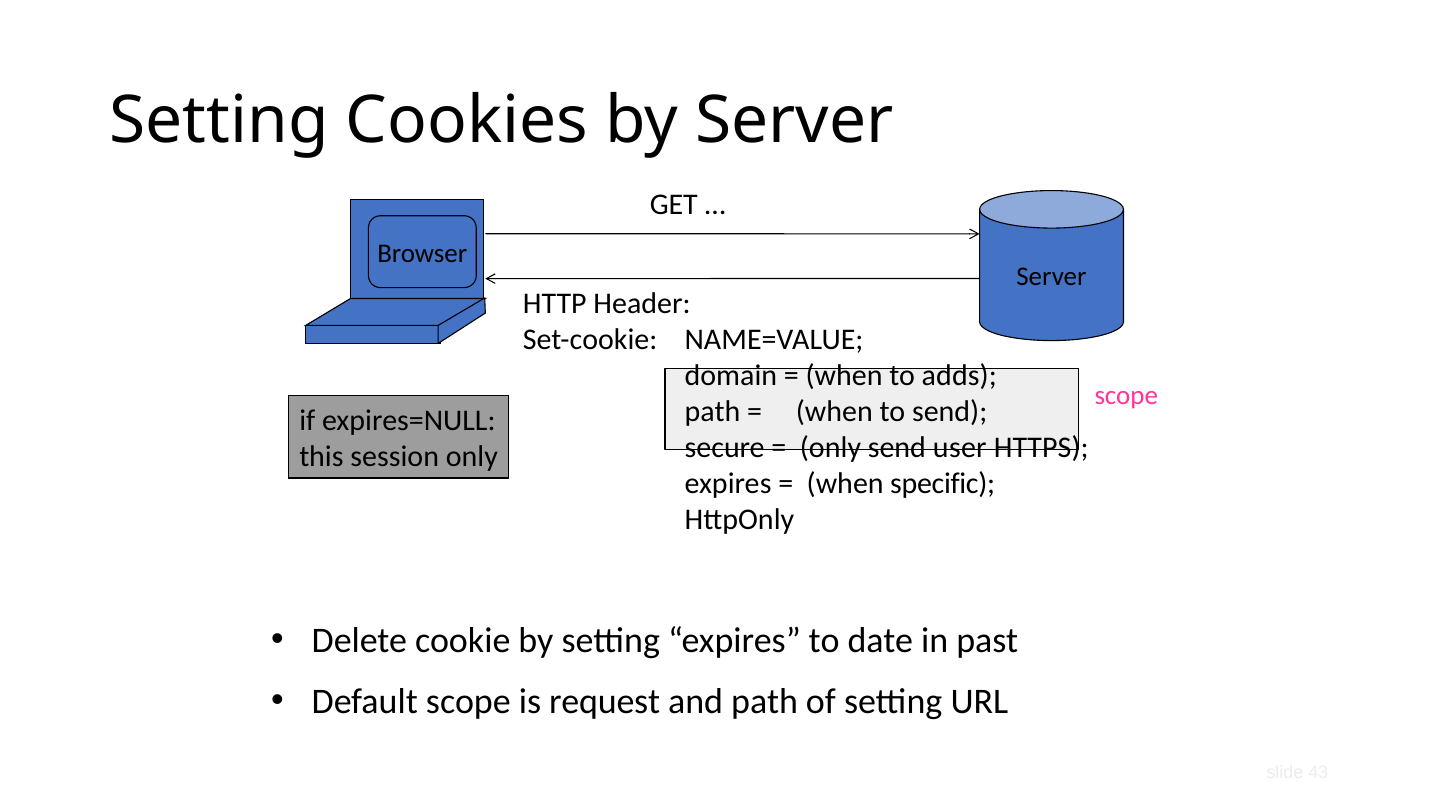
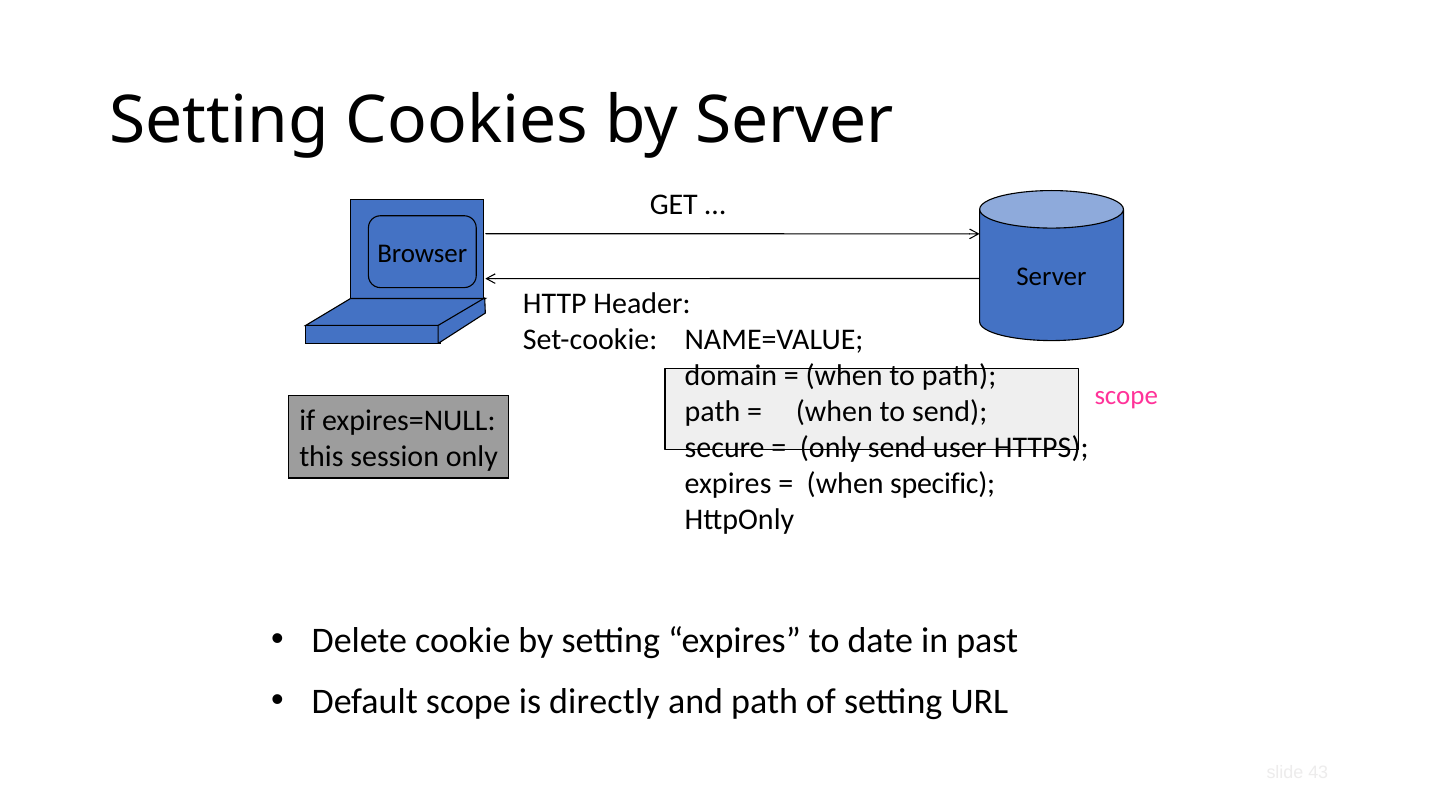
to adds: adds -> path
request: request -> directly
